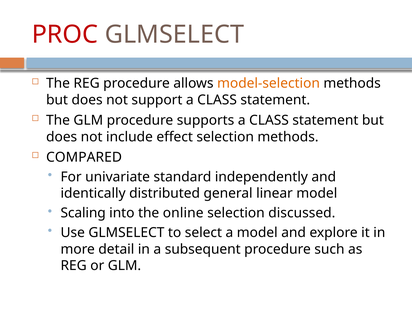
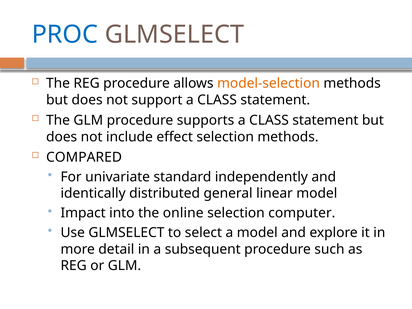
PROC colour: red -> blue
Scaling: Scaling -> Impact
discussed: discussed -> computer
